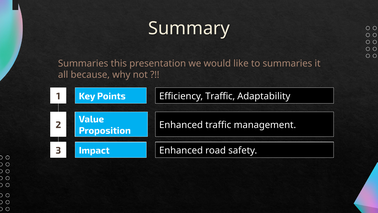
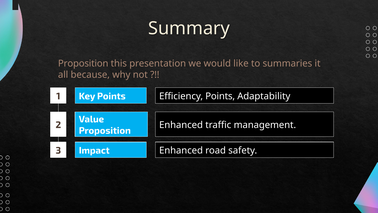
Summaries at (83, 63): Summaries -> Proposition
Efficiency Traffic: Traffic -> Points
